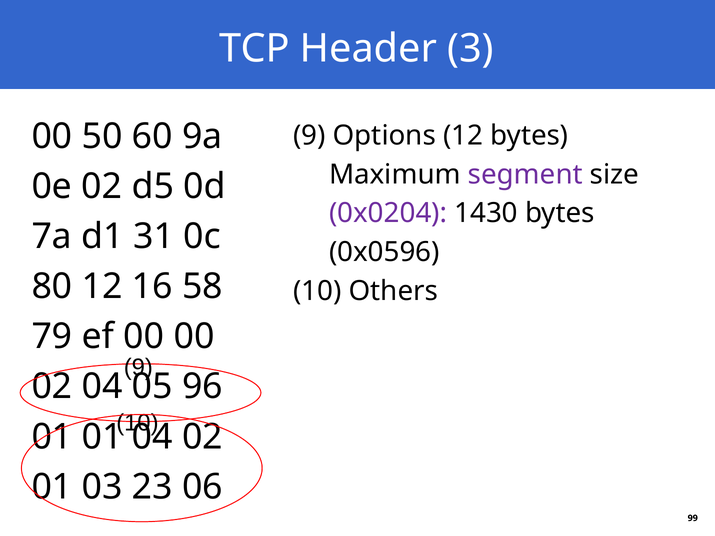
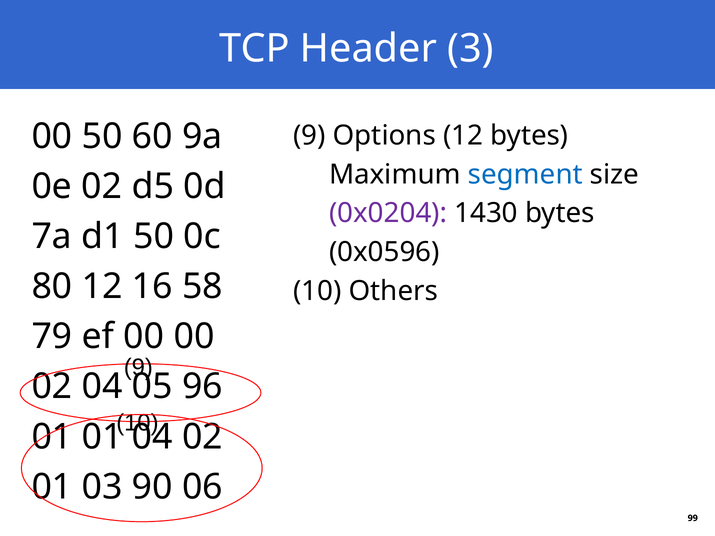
segment colour: purple -> blue
d1 31: 31 -> 50
23: 23 -> 90
